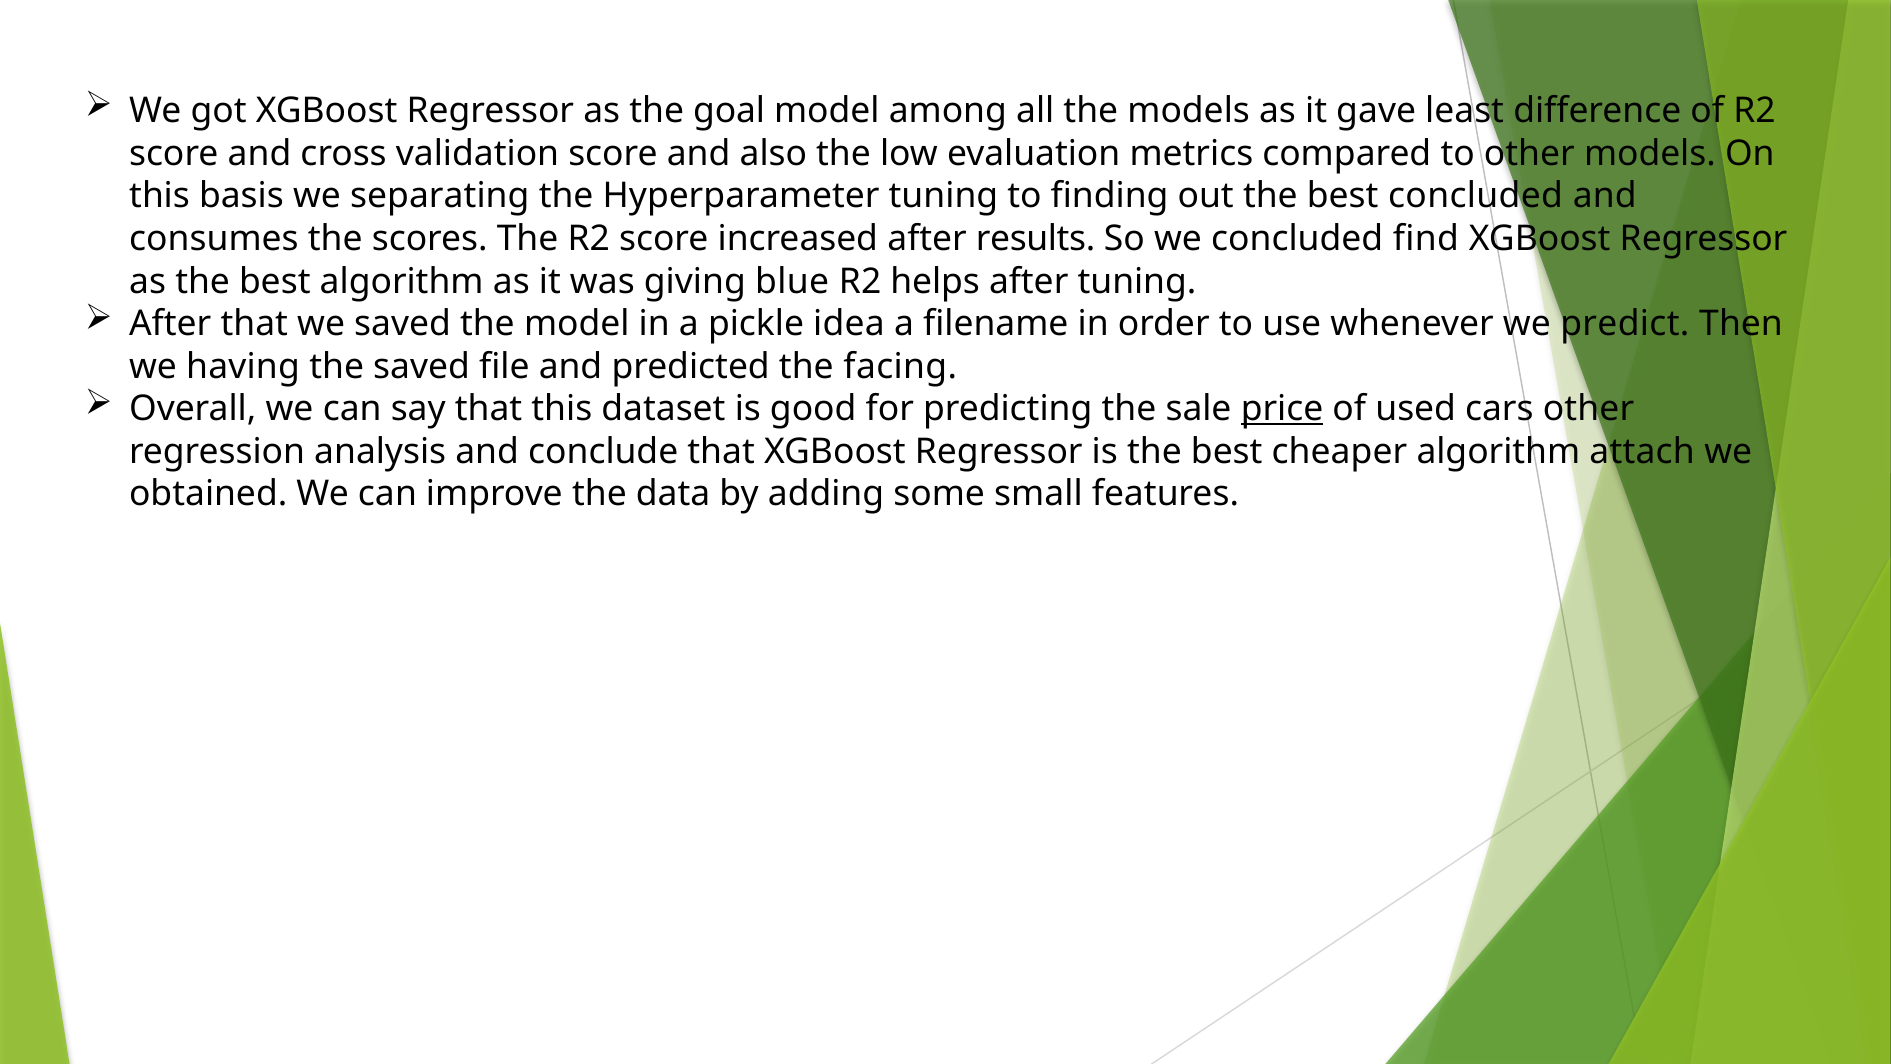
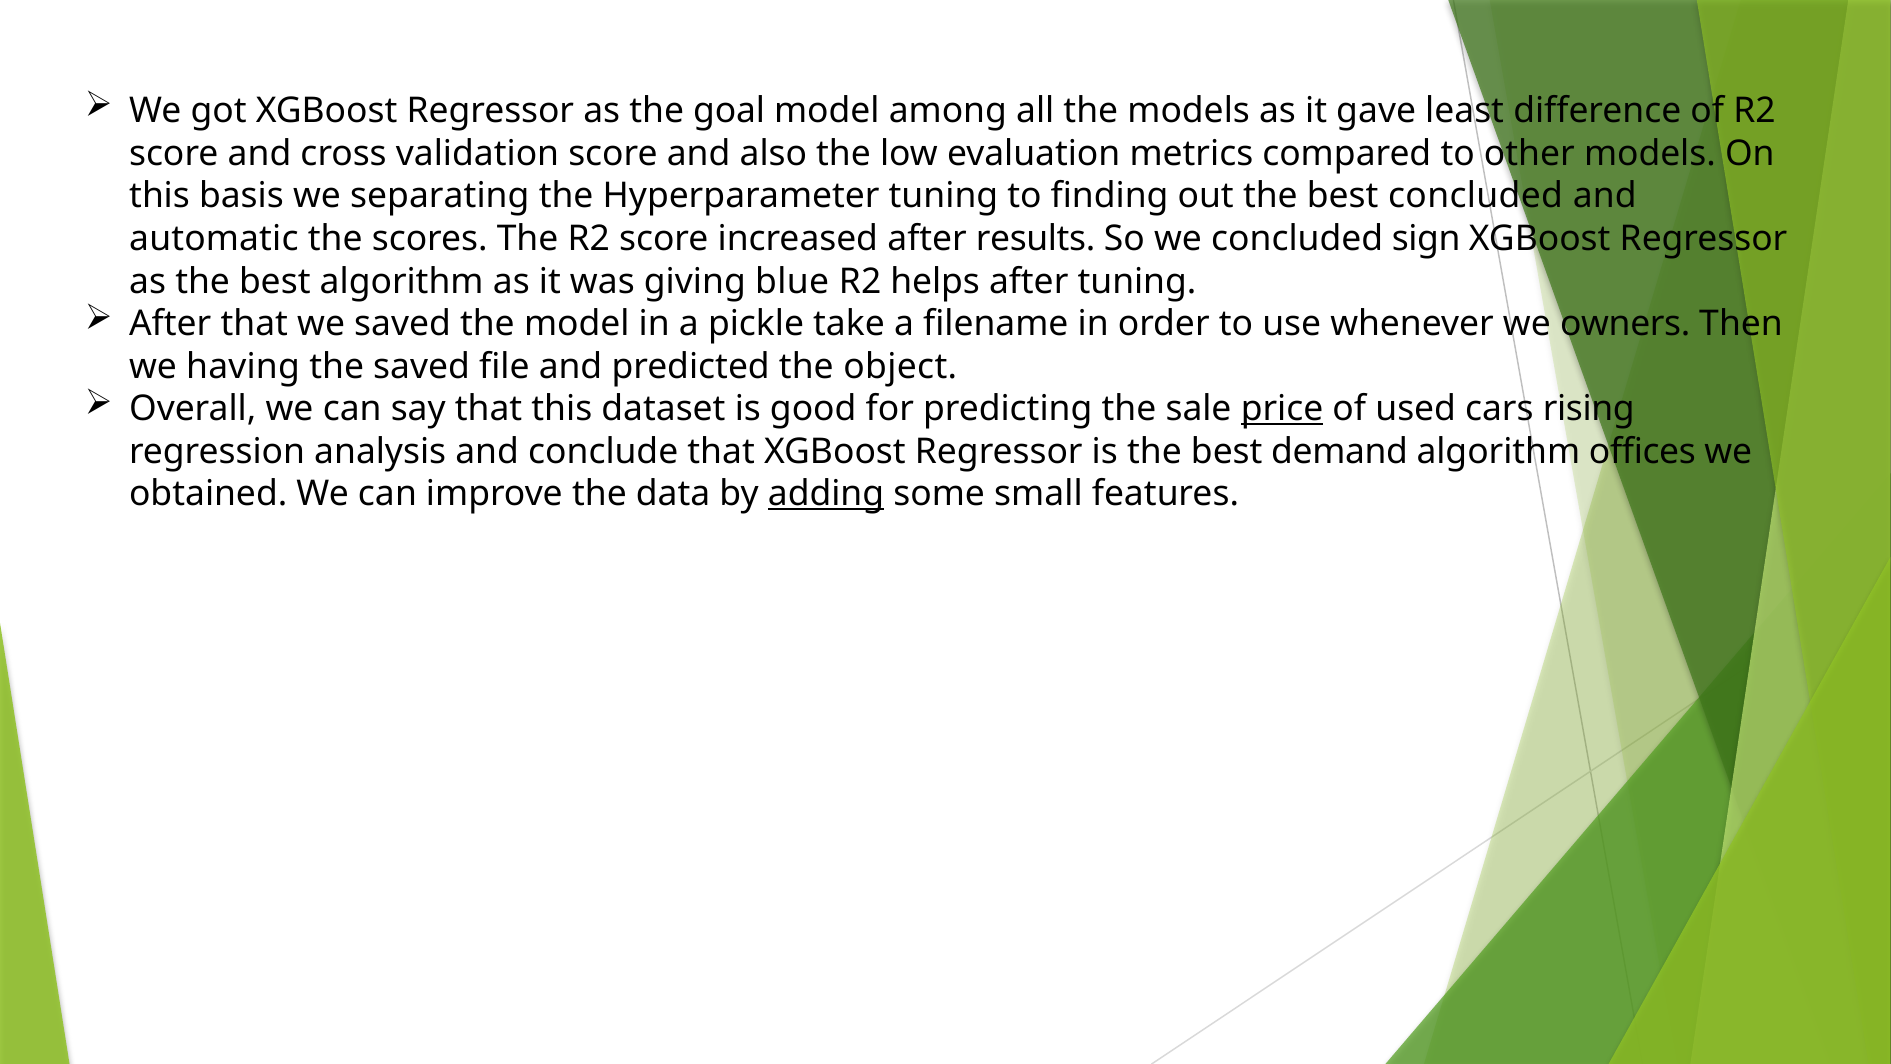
consumes: consumes -> automatic
find: find -> sign
idea: idea -> take
predict: predict -> owners
facing: facing -> object
cars other: other -> rising
cheaper: cheaper -> demand
attach: attach -> offices
adding underline: none -> present
